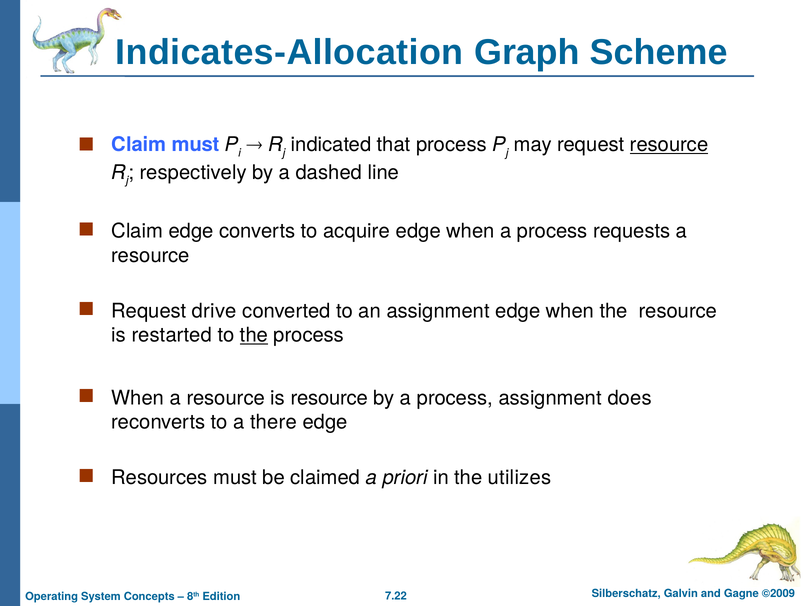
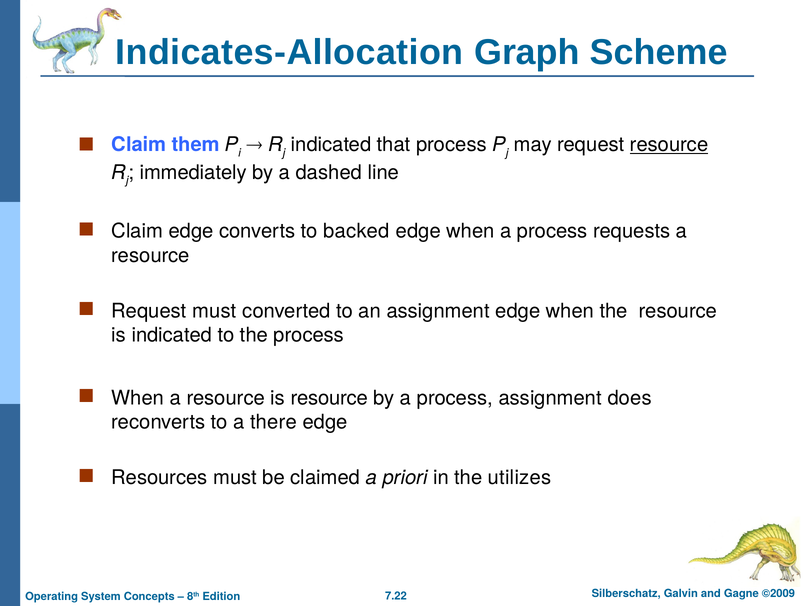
Claim must: must -> them
respectively: respectively -> immediately
acquire: acquire -> backed
Request drive: drive -> must
is restarted: restarted -> indicated
the at (254, 335) underline: present -> none
